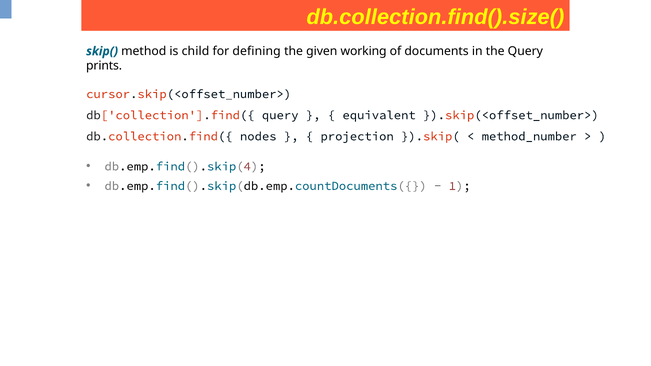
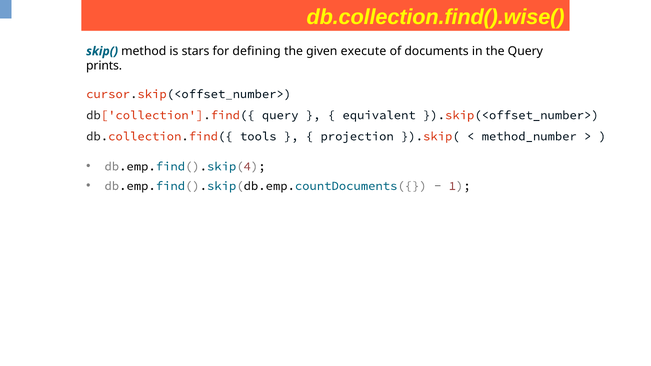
db.collection.find().size(: db.collection.find().size( -> db.collection.find().wise(
child: child -> stars
working: working -> execute
nodes: nodes -> tools
